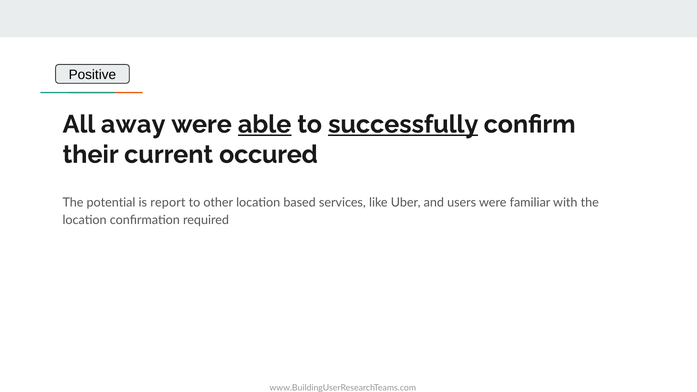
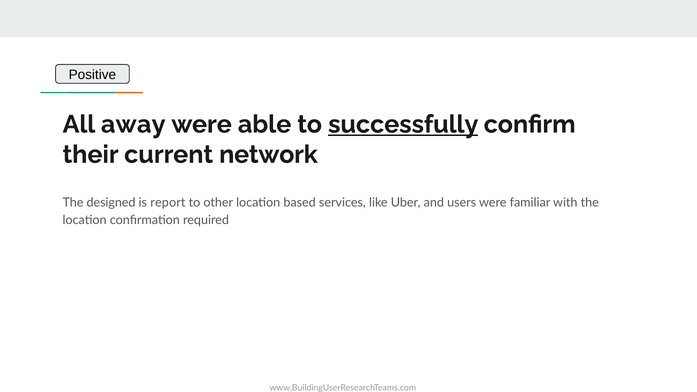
able underline: present -> none
occured: occured -> network
potential: potential -> designed
